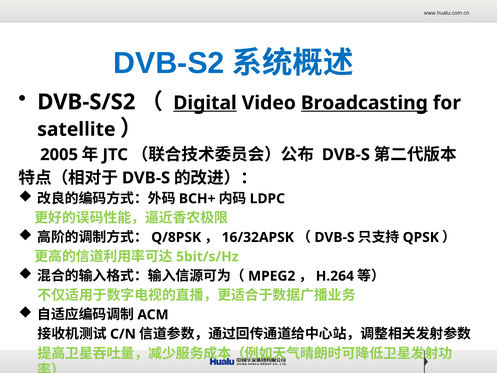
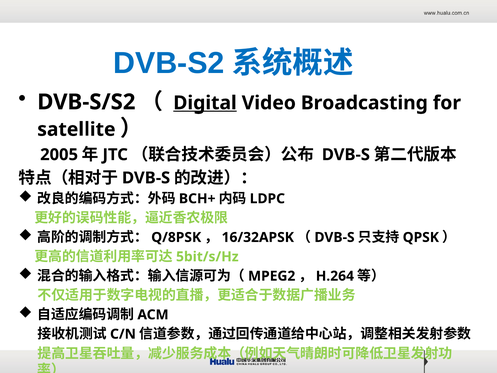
Broadcasting underline: present -> none
